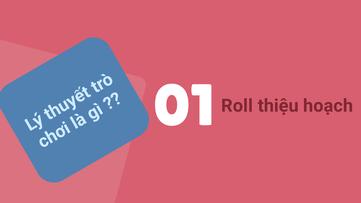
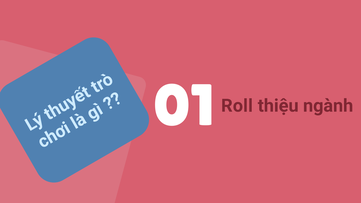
hoạch: hoạch -> ngành
